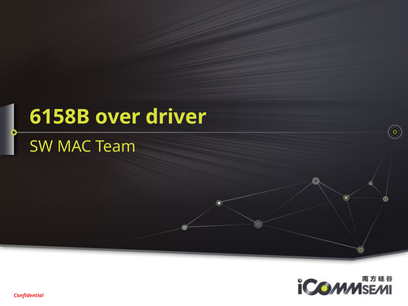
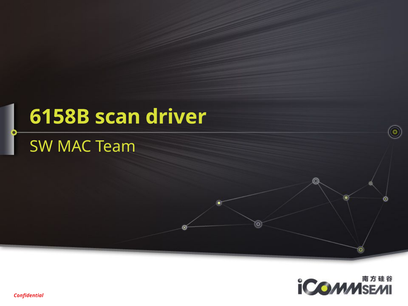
over: over -> scan
